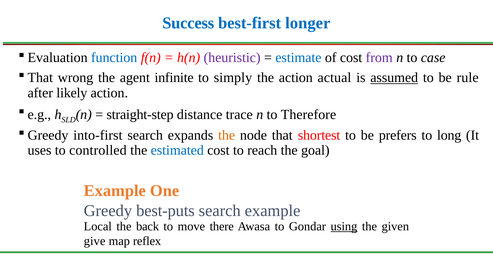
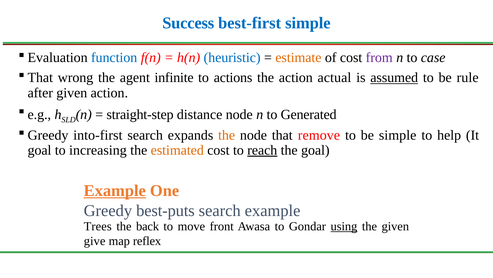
best-first longer: longer -> simple
heuristic colour: purple -> blue
estimate colour: blue -> orange
simply: simply -> actions
after likely: likely -> given
distance trace: trace -> node
Therefore: Therefore -> Generated
shortest: shortest -> remove
be prefers: prefers -> simple
long: long -> help
uses at (40, 150): uses -> goal
controlled: controlled -> increasing
estimated colour: blue -> orange
reach underline: none -> present
Example at (115, 190) underline: none -> present
Local: Local -> Trees
there: there -> front
